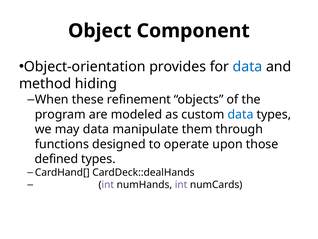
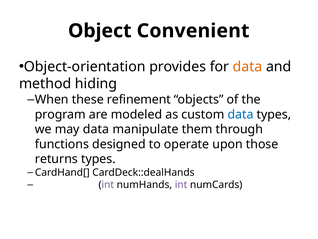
Component: Component -> Convenient
data at (248, 67) colour: blue -> orange
defined: defined -> returns
